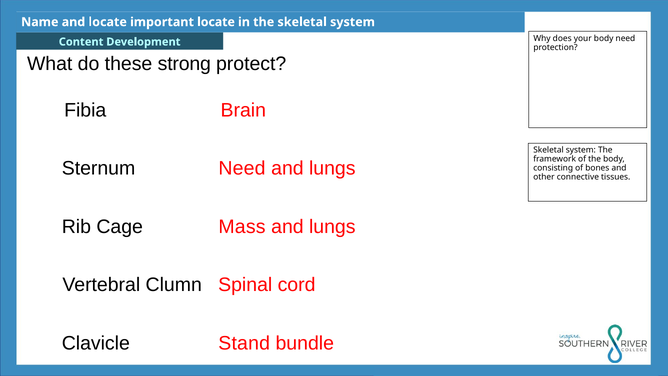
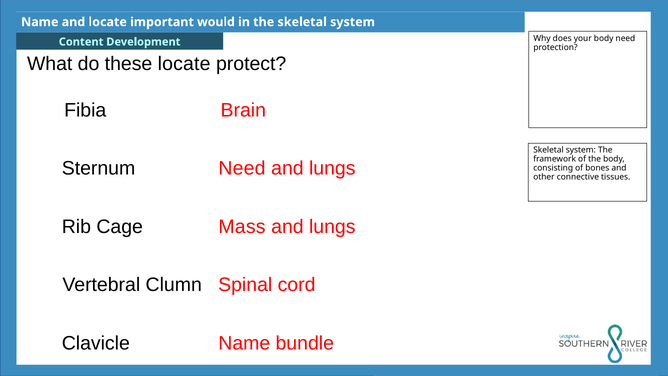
important locate: locate -> would
these strong: strong -> locate
Stand at (244, 343): Stand -> Name
